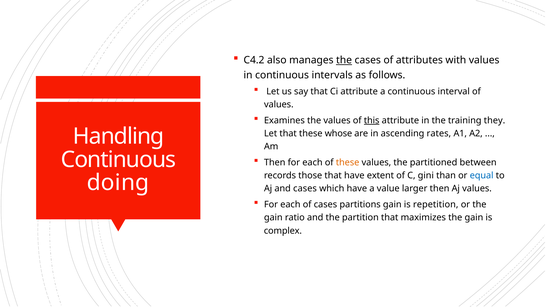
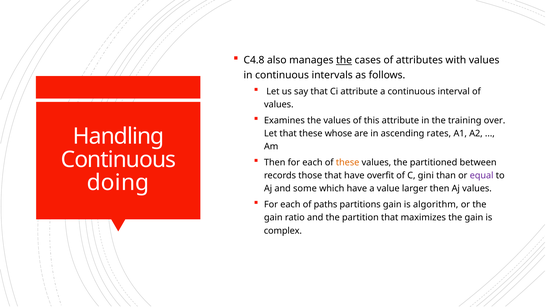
C4.2: C4.2 -> C4.8
this underline: present -> none
they: they -> over
extent: extent -> overfit
equal colour: blue -> purple
and cases: cases -> some
of cases: cases -> paths
repetition: repetition -> algorithm
